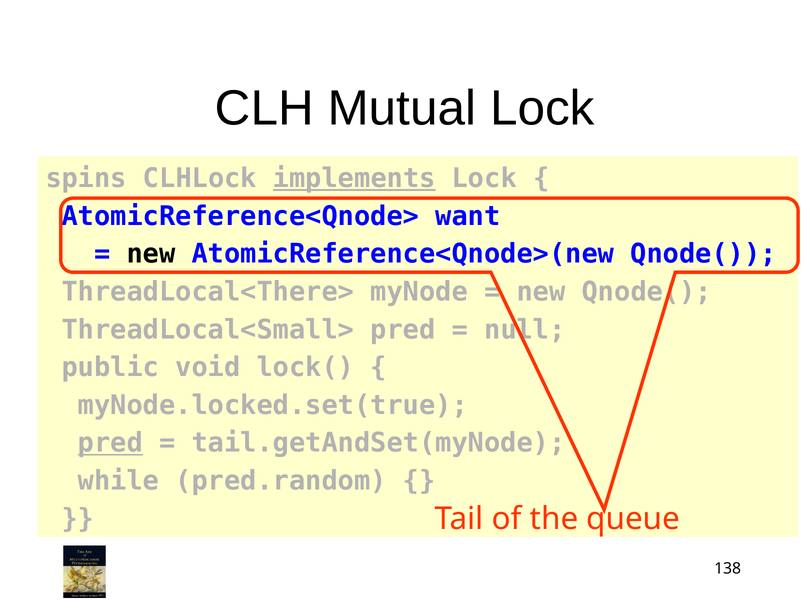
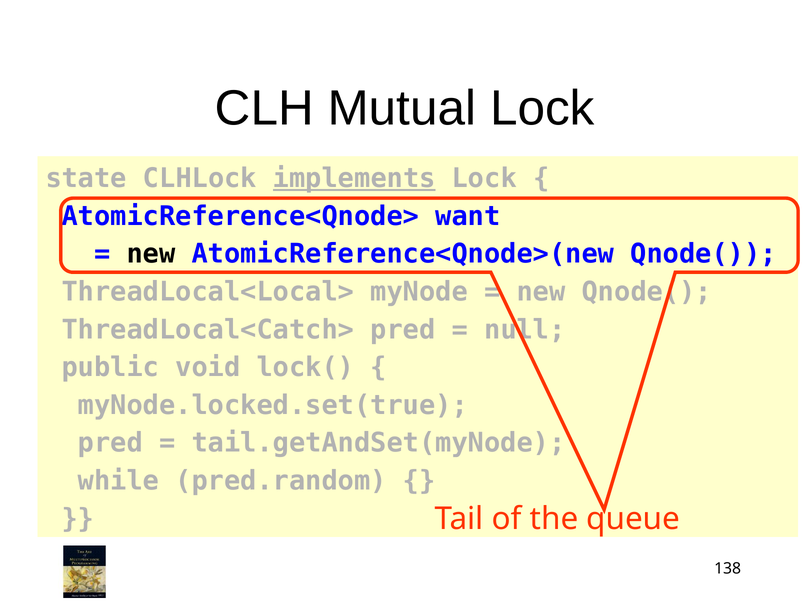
spins: spins -> state
ThreadLocal<There>: ThreadLocal<There> -> ThreadLocal<Local>
ThreadLocal<Small>: ThreadLocal<Small> -> ThreadLocal<Catch>
pred at (110, 443) underline: present -> none
